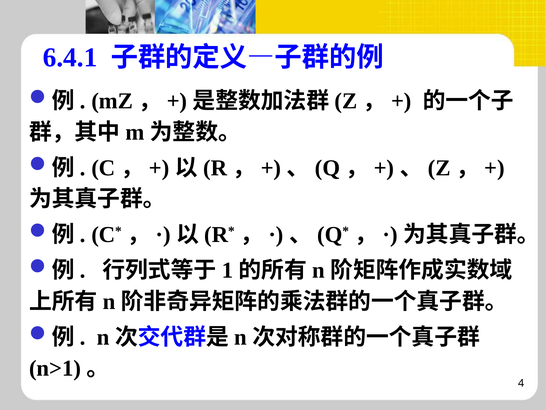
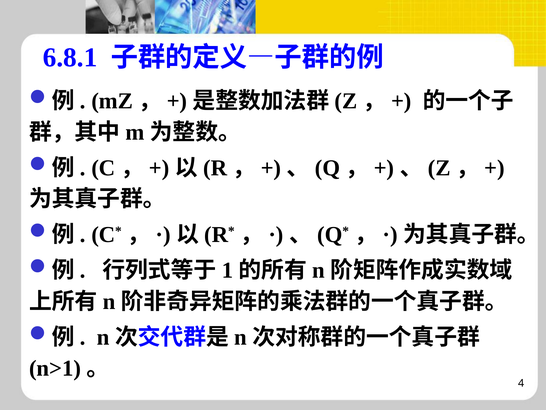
6.4.1: 6.4.1 -> 6.8.1
